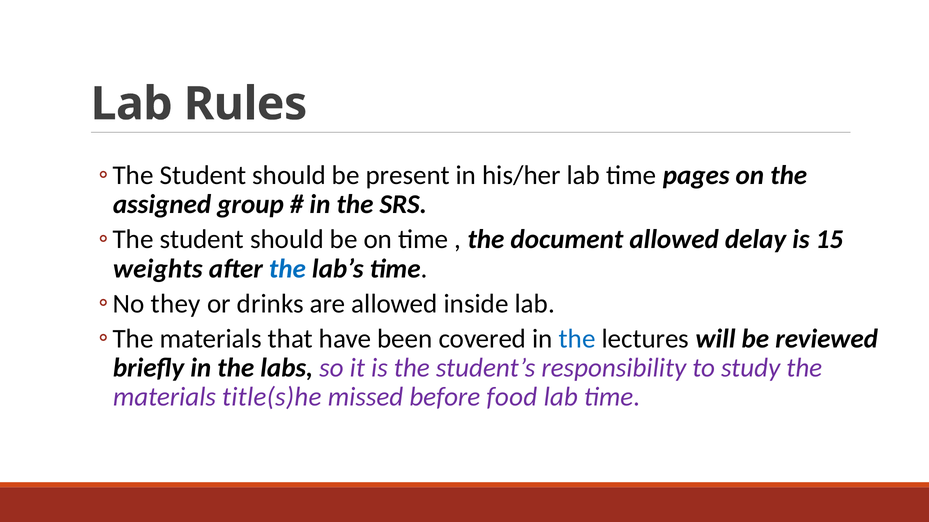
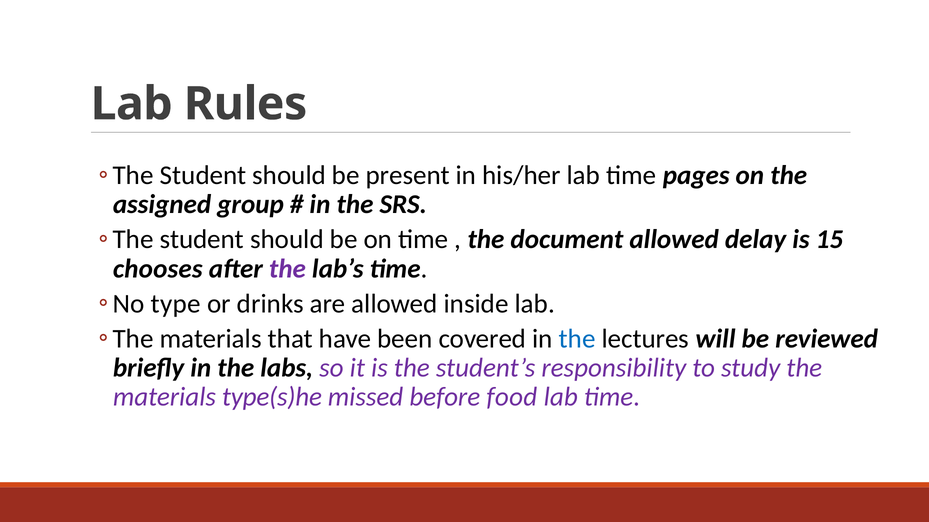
weights: weights -> chooses
the at (287, 269) colour: blue -> purple
they: they -> type
title(s)he: title(s)he -> type(s)he
